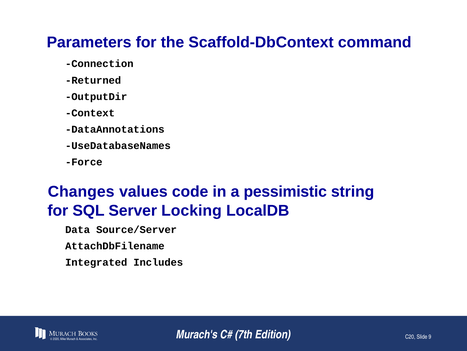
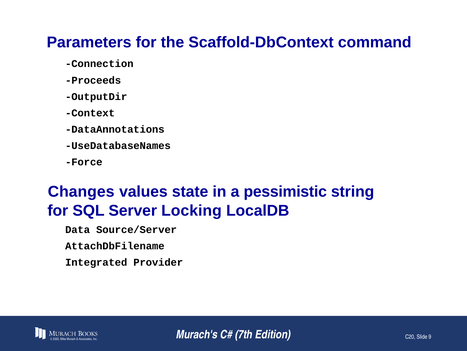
Returned: Returned -> Proceeds
code: code -> state
Includes: Includes -> Provider
